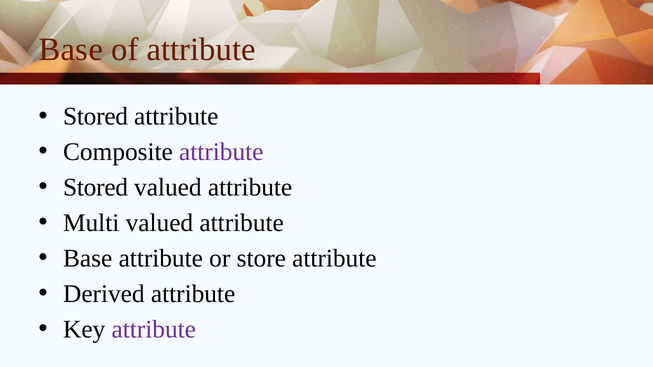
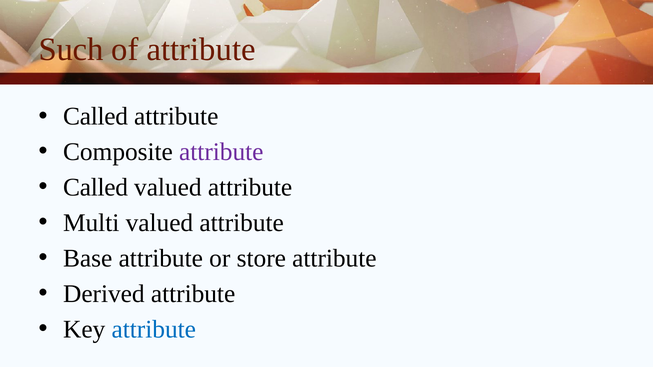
Base at (71, 50): Base -> Such
Stored at (96, 117): Stored -> Called
Stored at (96, 188): Stored -> Called
attribute at (154, 330) colour: purple -> blue
